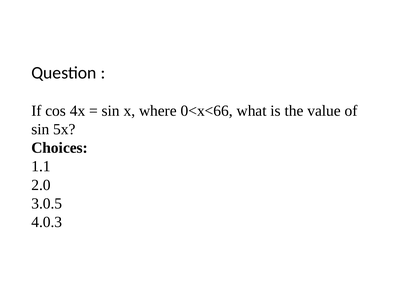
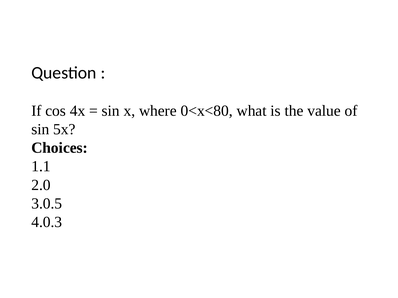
0<x<66: 0<x<66 -> 0<x<80
